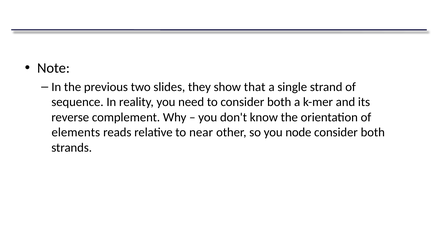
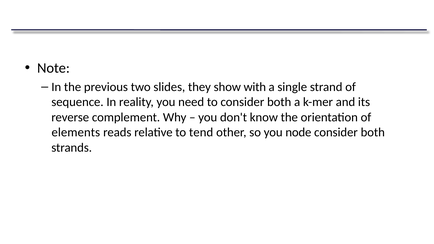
that: that -> with
near: near -> tend
